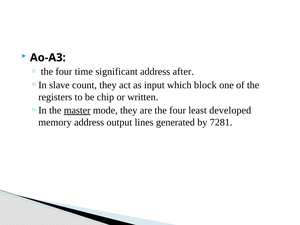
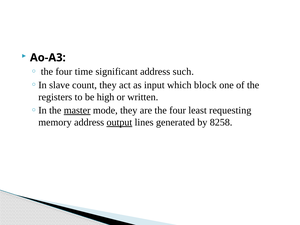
after: after -> such
chip: chip -> high
developed: developed -> requesting
output underline: none -> present
7281: 7281 -> 8258
